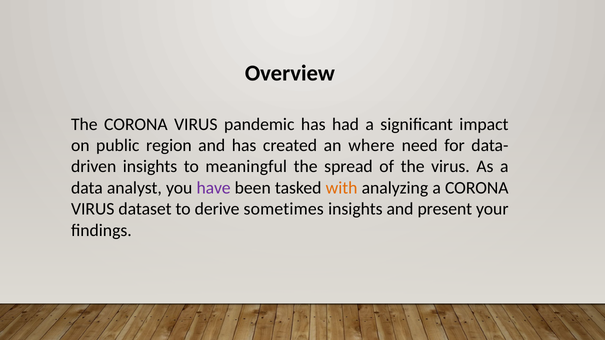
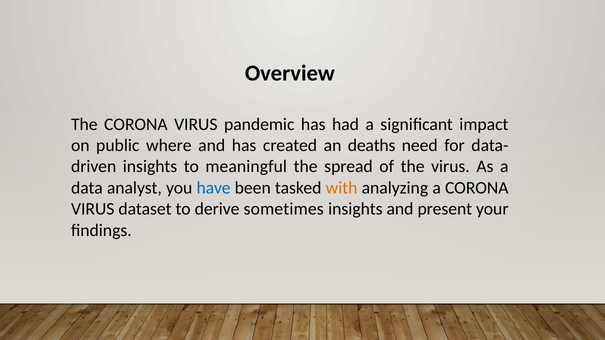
region: region -> where
where: where -> deaths
have colour: purple -> blue
